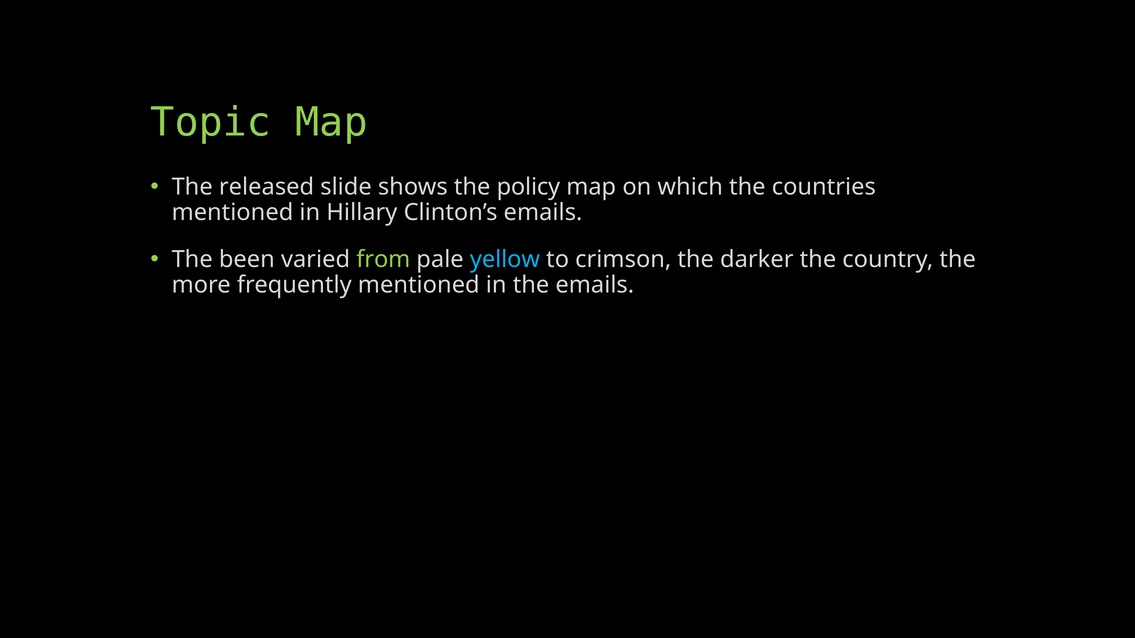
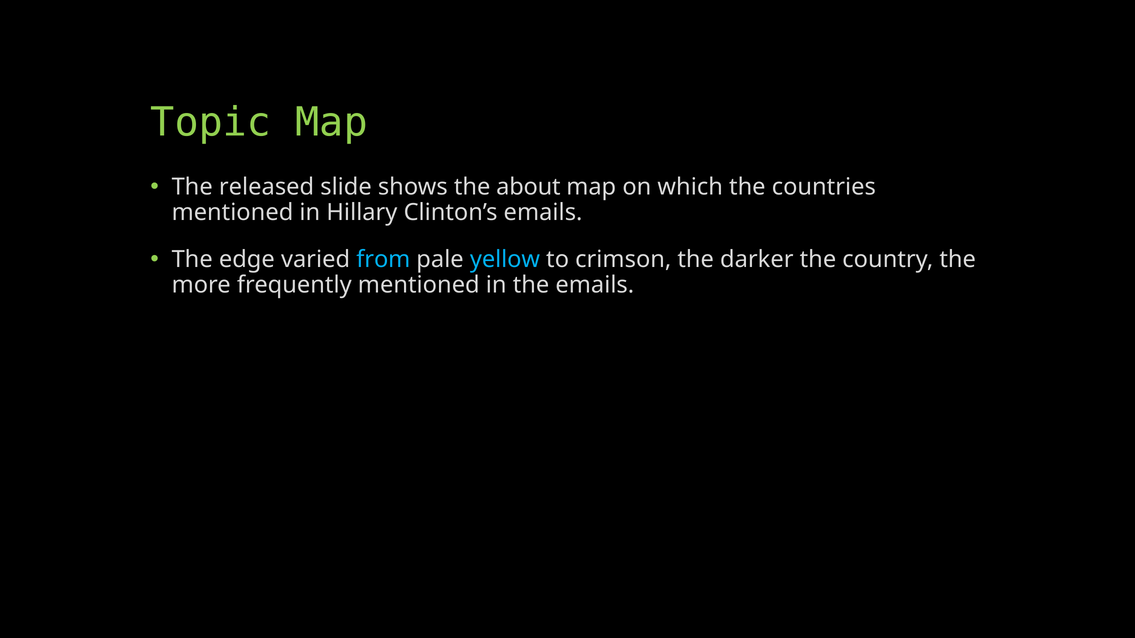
policy: policy -> about
been: been -> edge
from colour: light green -> light blue
